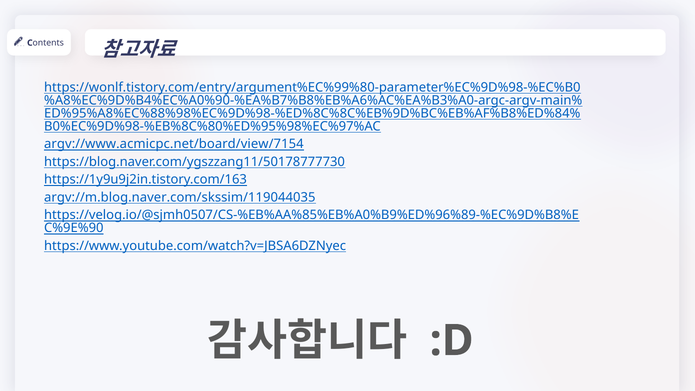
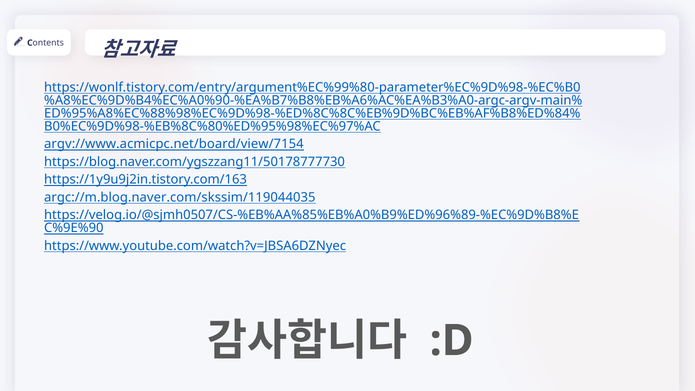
argv://m.blog.naver.com/skssim/119044035: argv://m.blog.naver.com/skssim/119044035 -> argc://m.blog.naver.com/skssim/119044035
